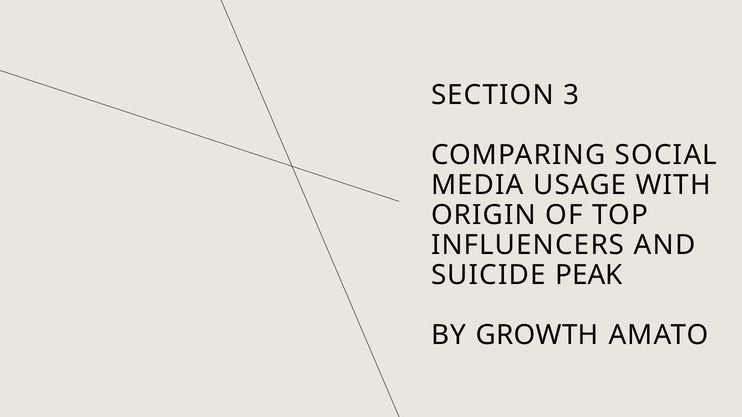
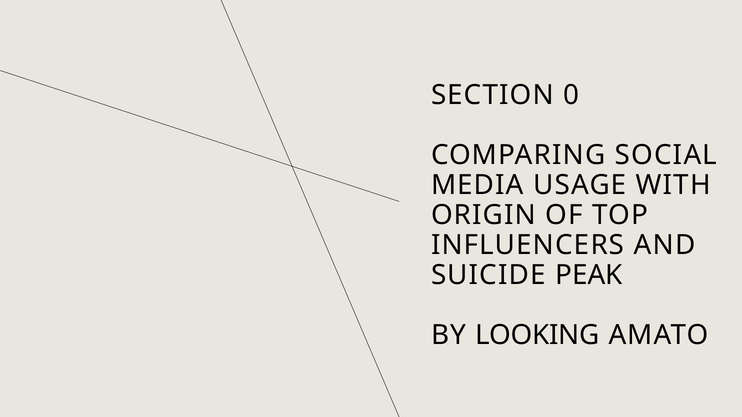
3: 3 -> 0
GROWTH: GROWTH -> LOOKING
